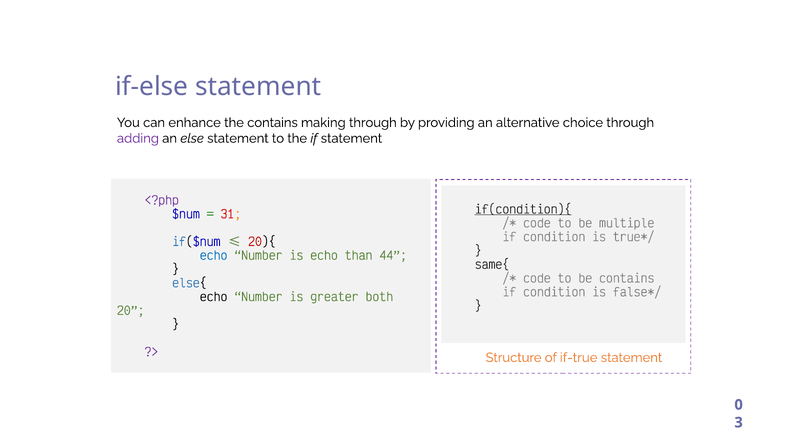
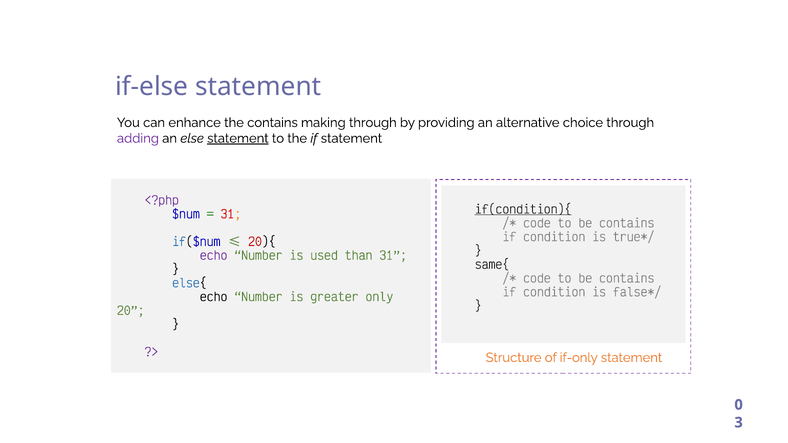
statement at (238, 138) underline: none -> present
multiple at (627, 224): multiple -> contains
echo at (214, 256) colour: blue -> purple
is echo: echo -> used
than 44: 44 -> 31
both: both -> only
if-true: if-true -> if-only
